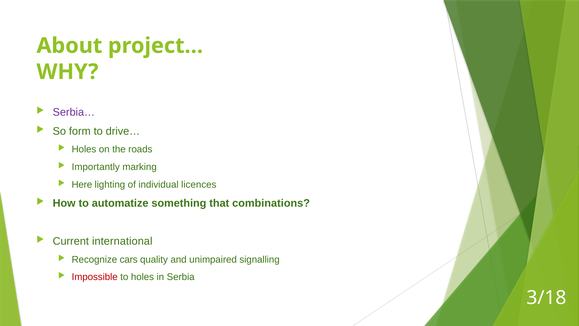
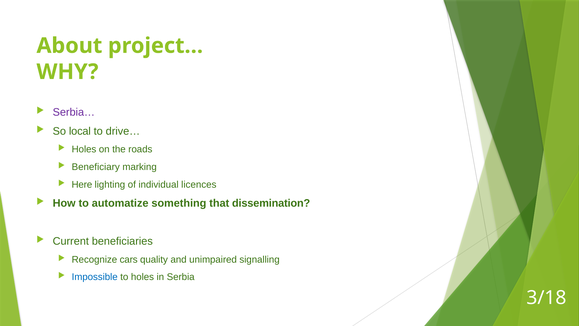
form: form -> local
Importantly: Importantly -> Beneficiary
combinations: combinations -> dissemination
international: international -> beneficiaries
Impossible colour: red -> blue
